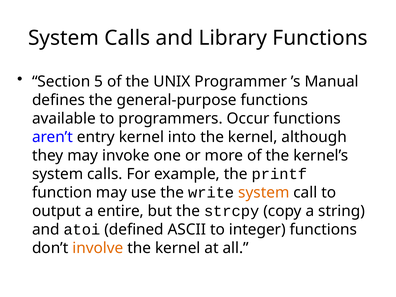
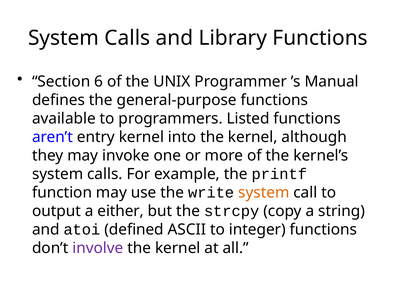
5: 5 -> 6
Occur: Occur -> Listed
entire: entire -> either
involve colour: orange -> purple
